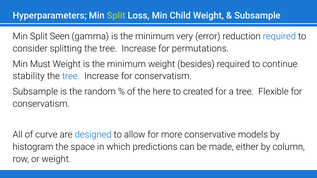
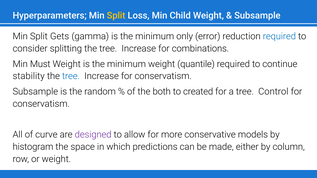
Split at (116, 16) colour: light green -> yellow
Seen: Seen -> Gets
very: very -> only
permutations: permutations -> combinations
besides: besides -> quantile
here: here -> both
Flexible: Flexible -> Control
designed colour: blue -> purple
